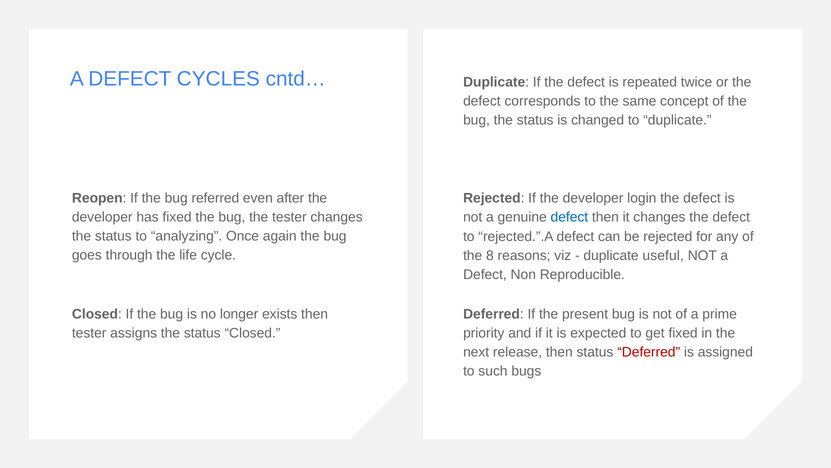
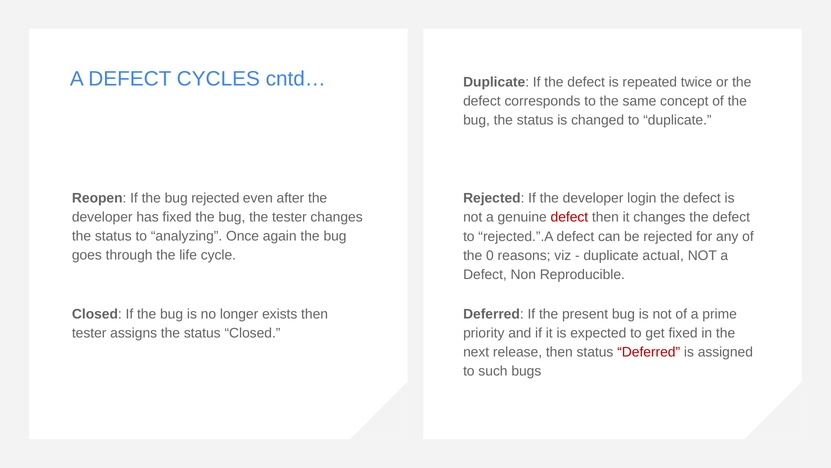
bug referred: referred -> rejected
defect at (569, 217) colour: blue -> red
8: 8 -> 0
useful: useful -> actual
